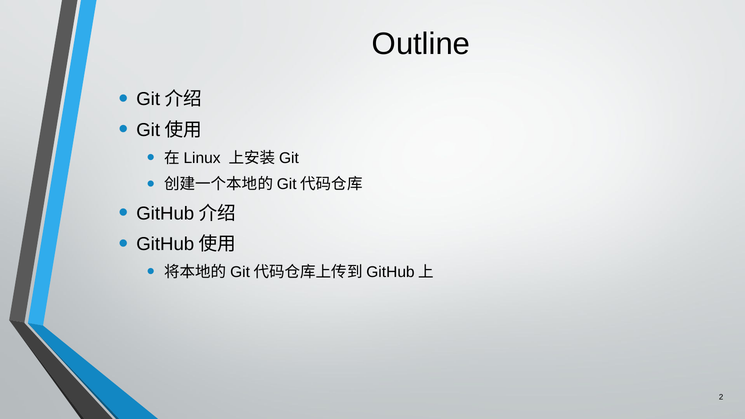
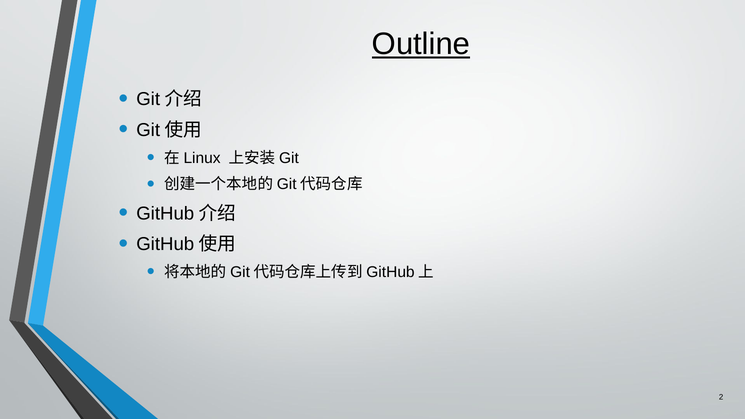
Outline underline: none -> present
